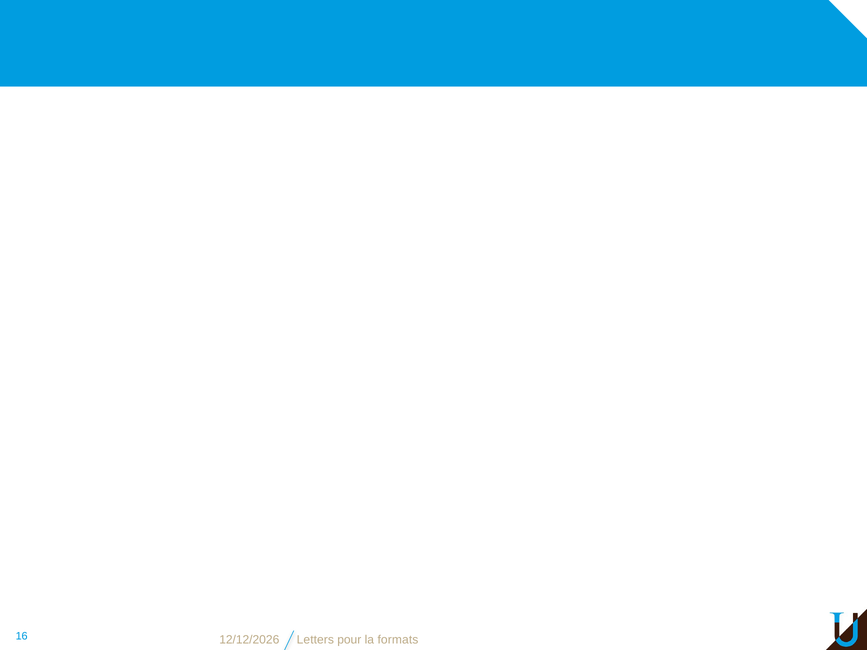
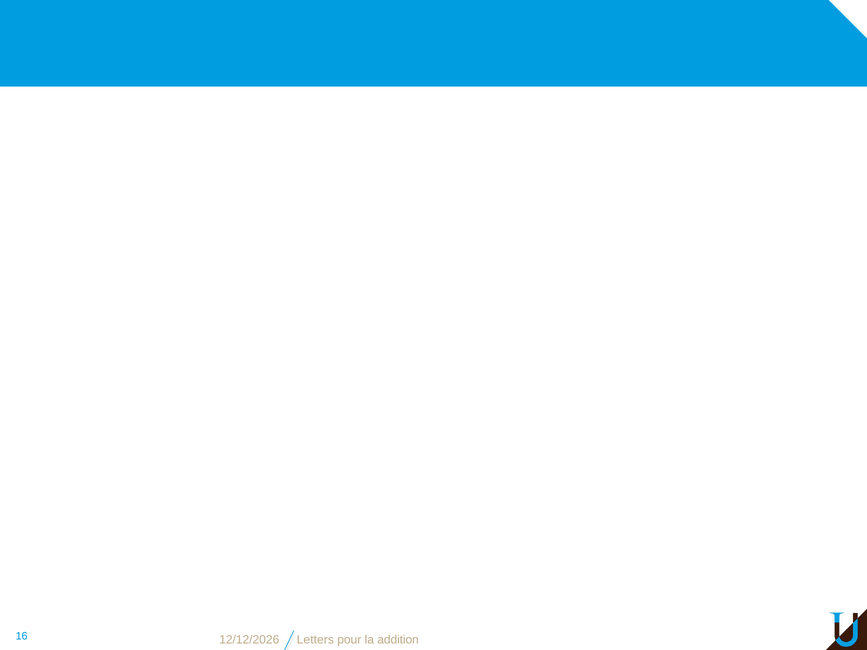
formats: formats -> addition
